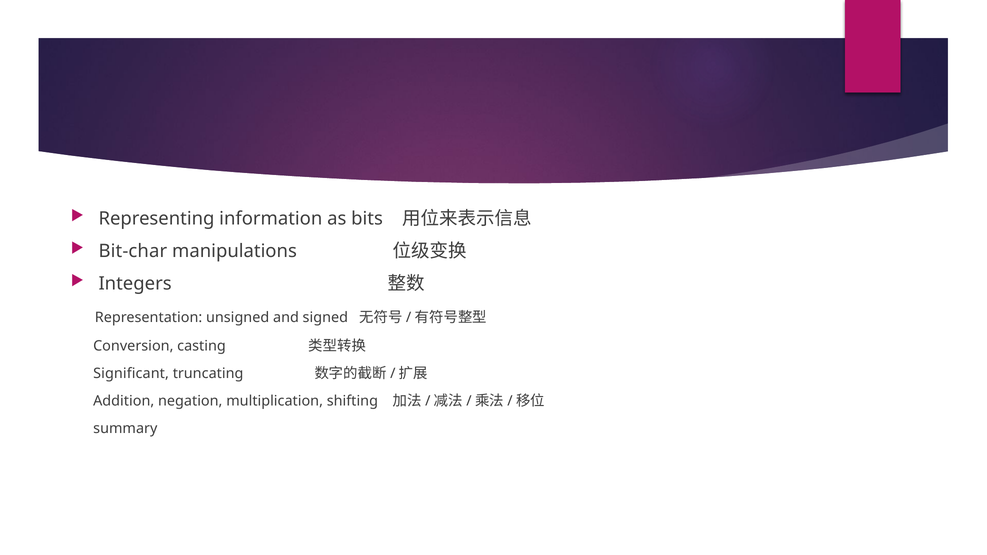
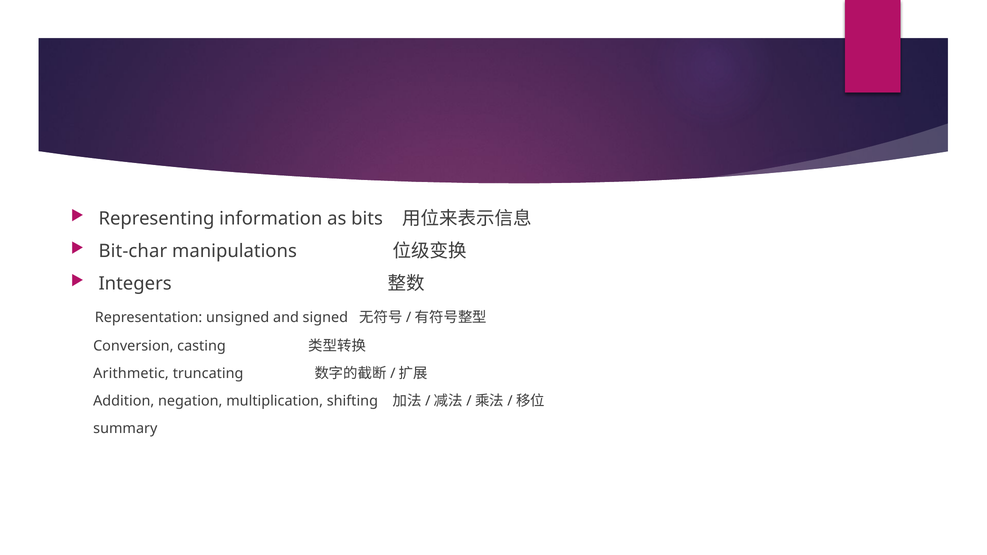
Significant: Significant -> Arithmetic
